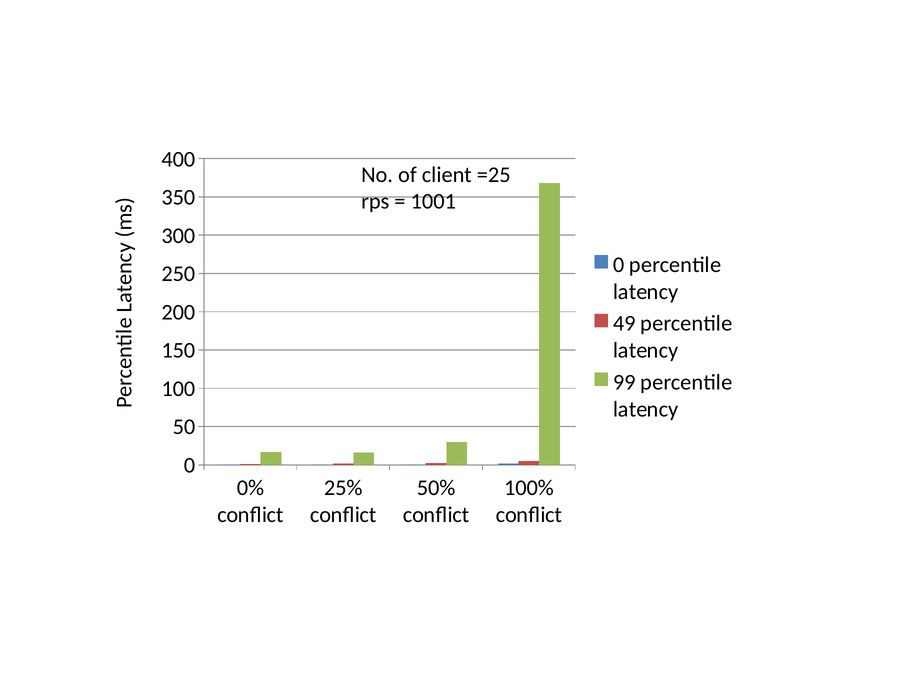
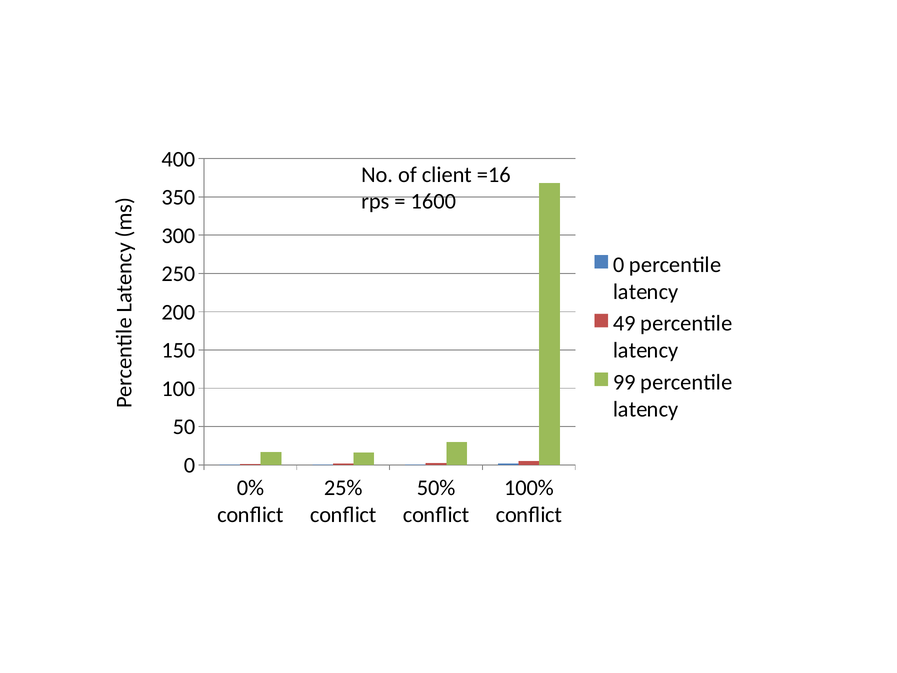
=25: =25 -> =16
1001: 1001 -> 1600
